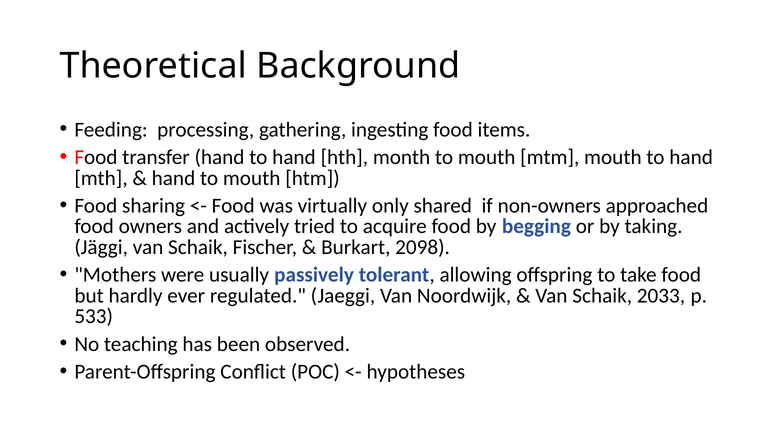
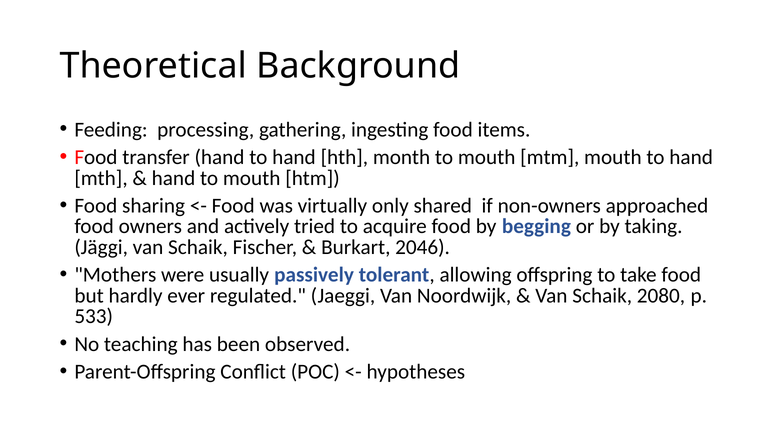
2098: 2098 -> 2046
2033: 2033 -> 2080
